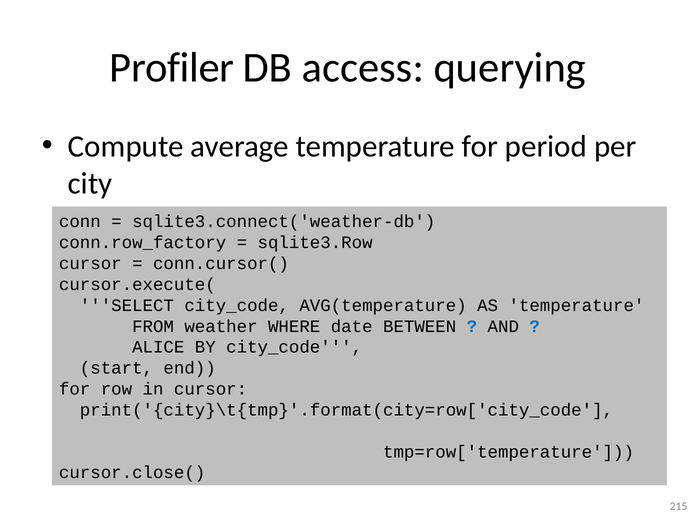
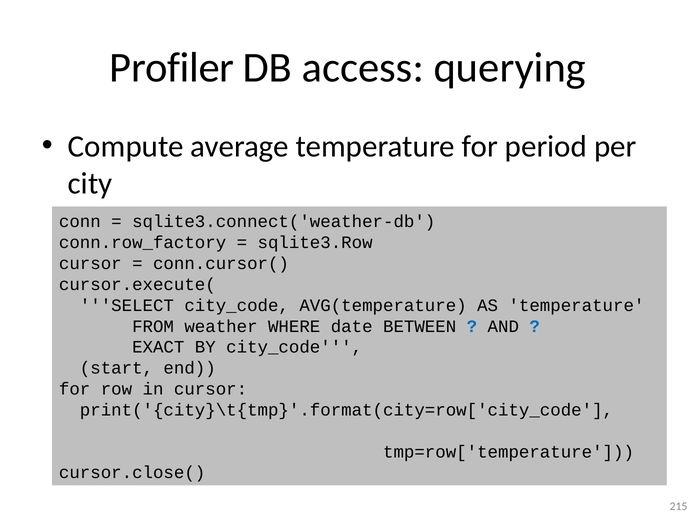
ALICE: ALICE -> EXACT
